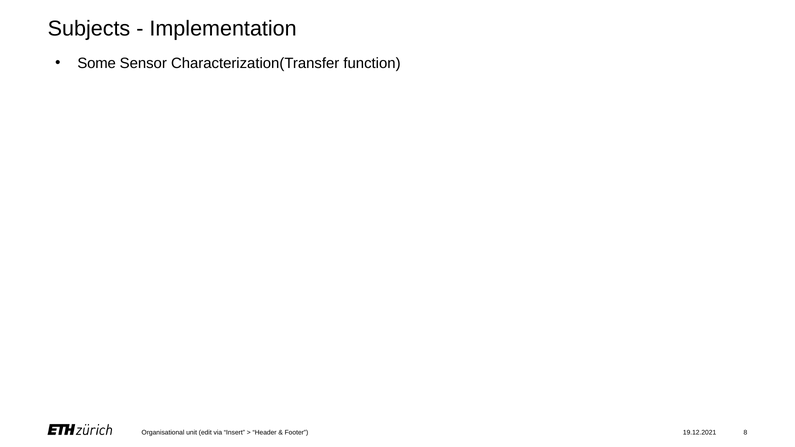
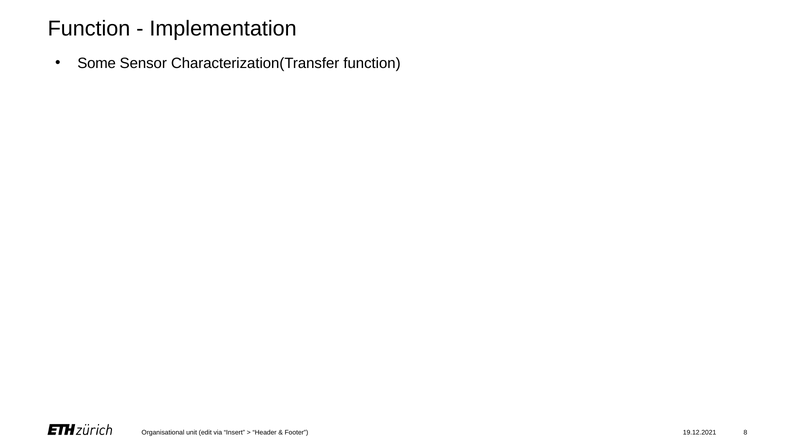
Subjects at (89, 28): Subjects -> Function
